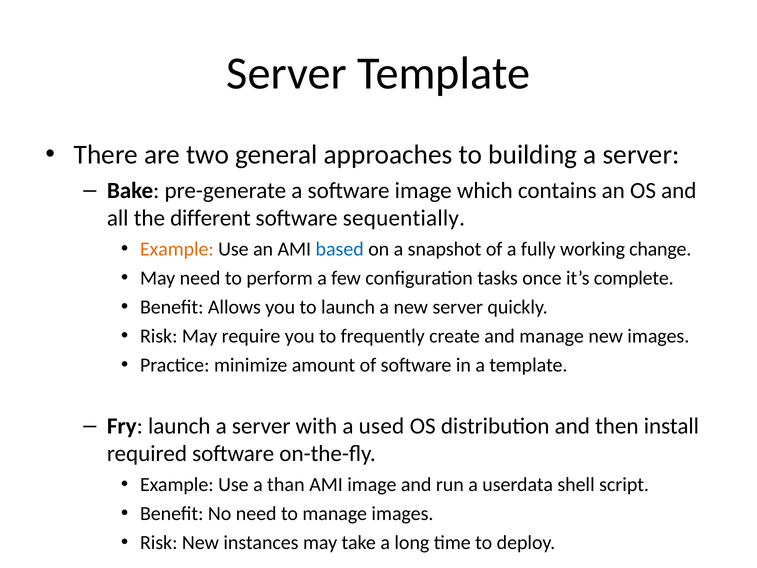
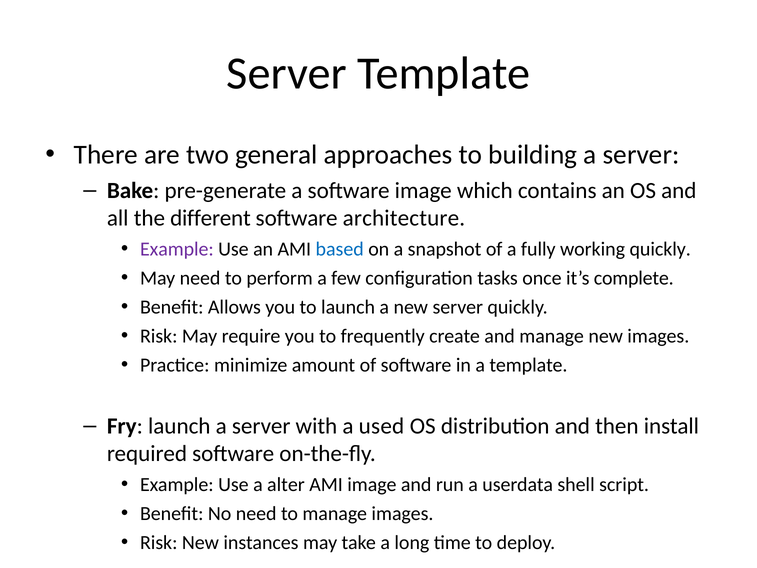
sequentially: sequentially -> architecture
Example at (177, 249) colour: orange -> purple
working change: change -> quickly
than: than -> alter
